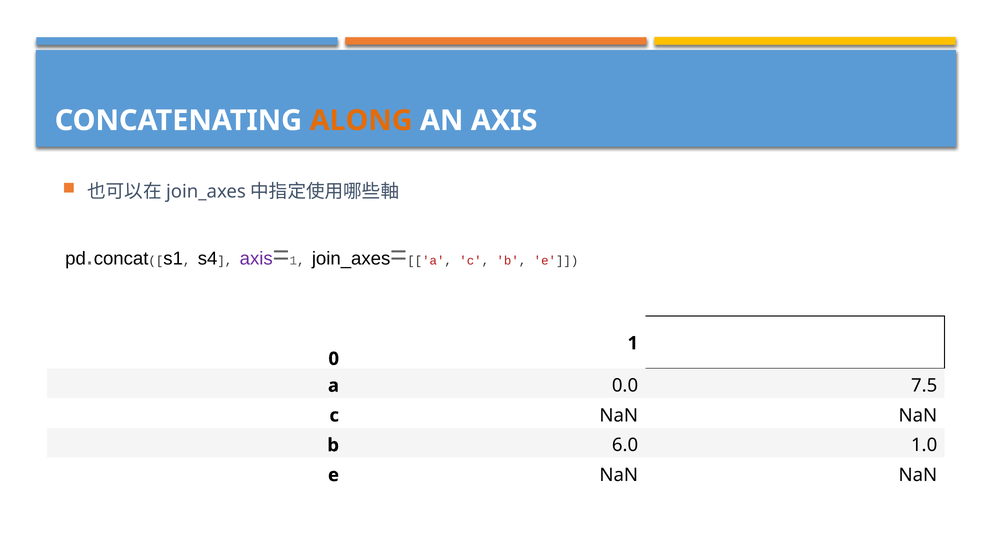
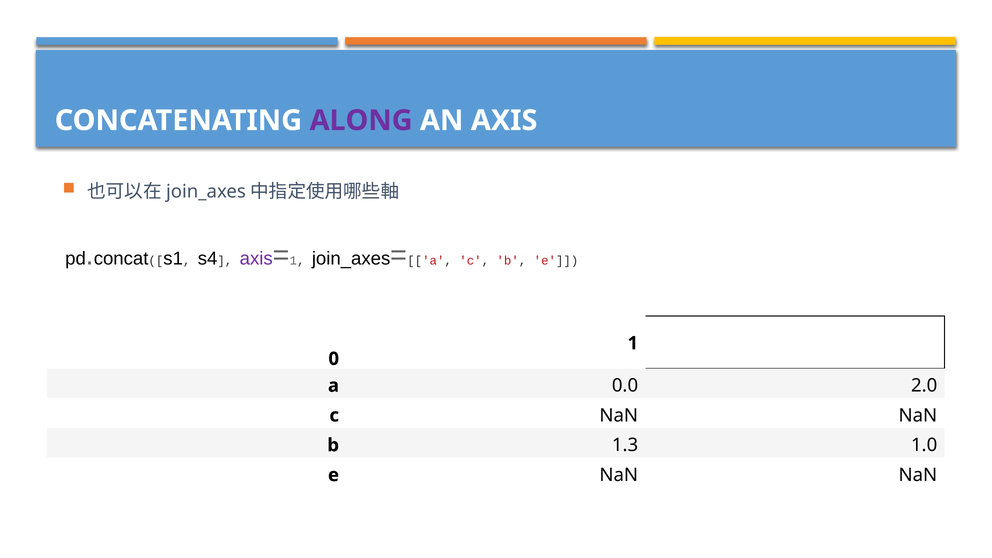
ALONG colour: orange -> purple
7.5: 7.5 -> 2.0
6.0: 6.0 -> 1.3
